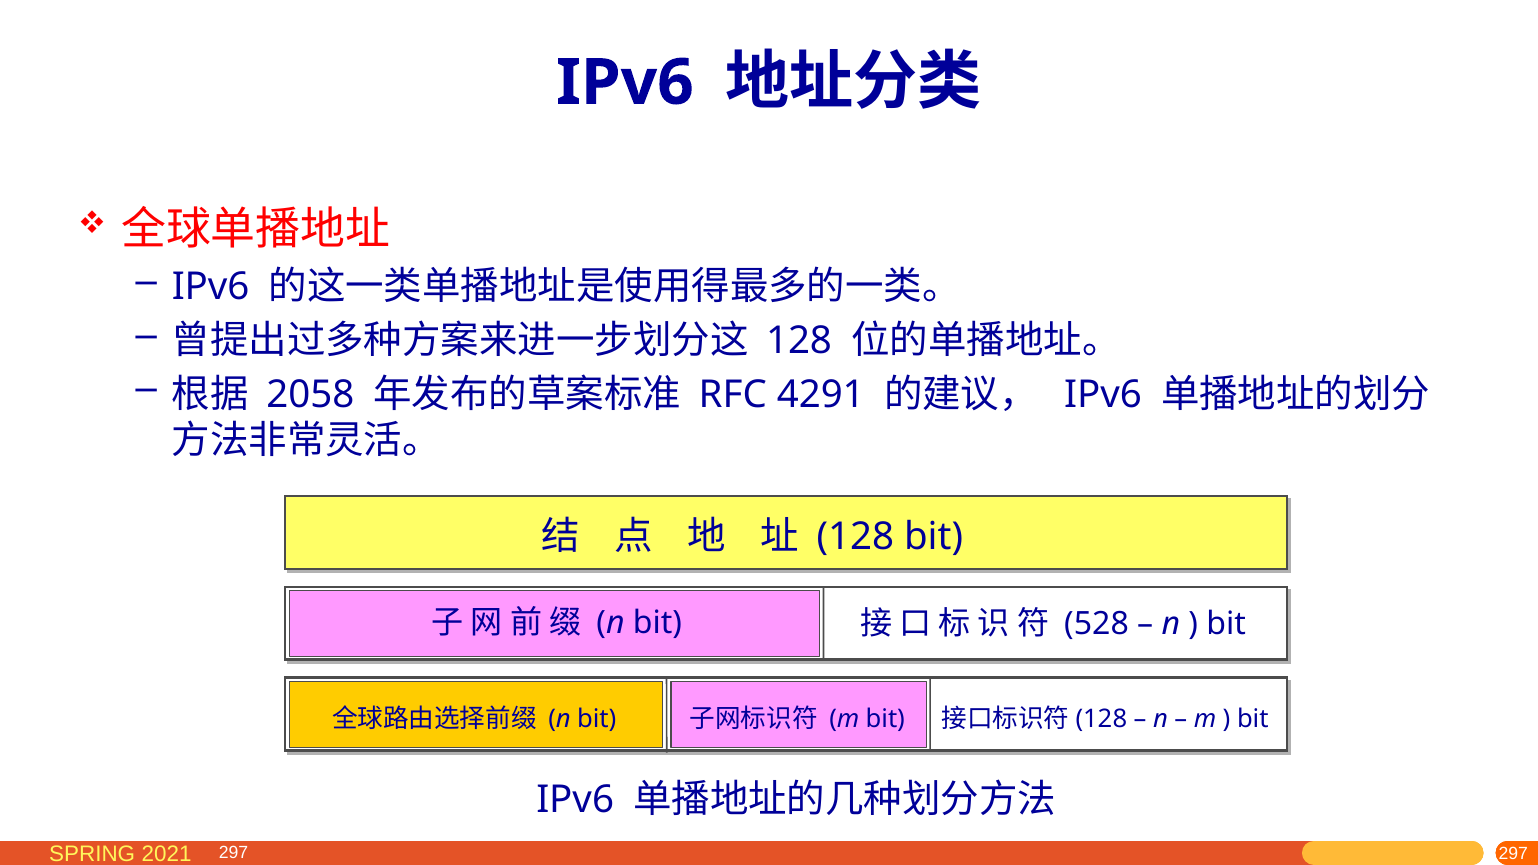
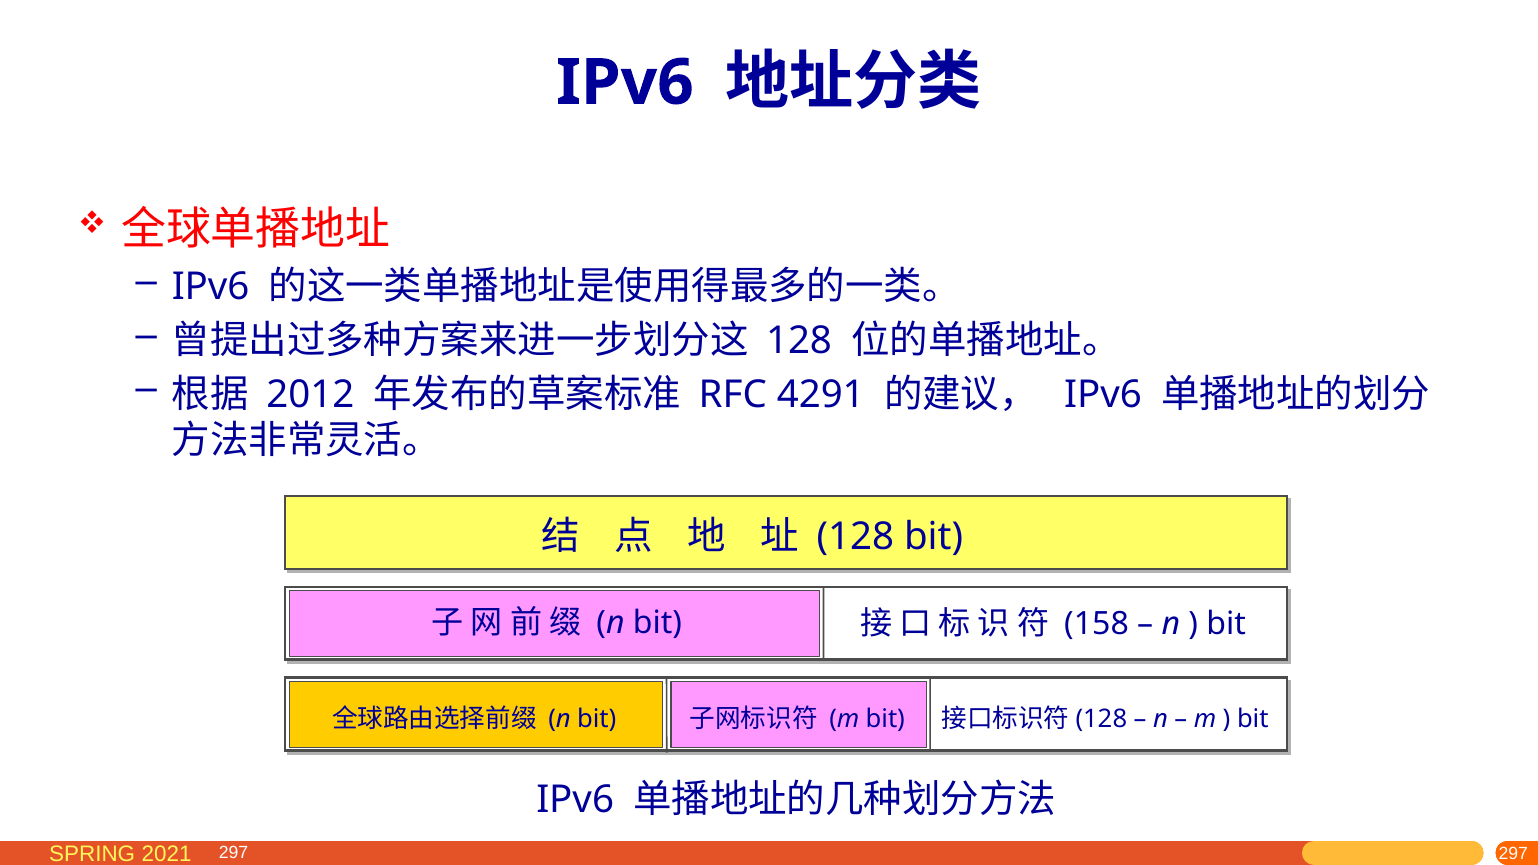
2058: 2058 -> 2012
528: 528 -> 158
